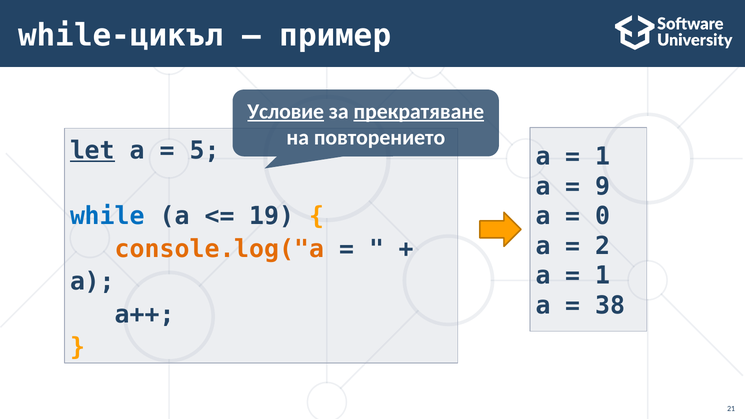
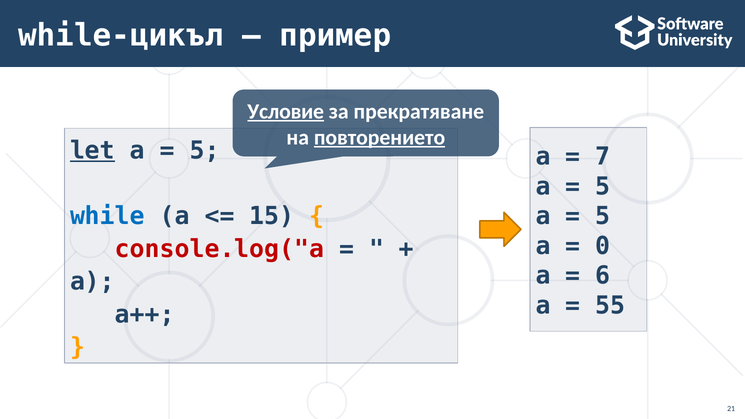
прекратяване underline: present -> none
повторението underline: none -> present
1 at (603, 157): 1 -> 7
9 at (603, 186): 9 -> 5
19: 19 -> 15
0 at (603, 216): 0 -> 5
2: 2 -> 0
console.log("a colour: orange -> red
1 at (603, 276): 1 -> 6
38: 38 -> 55
